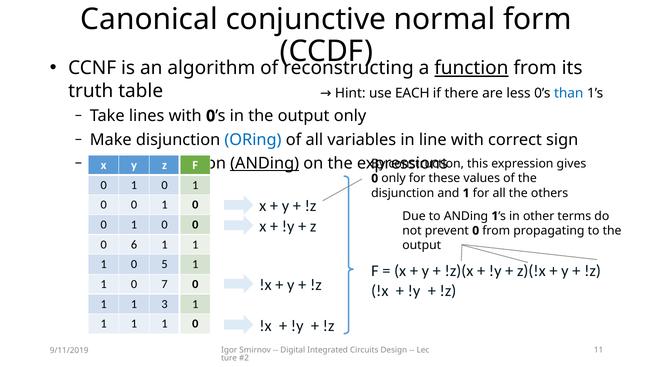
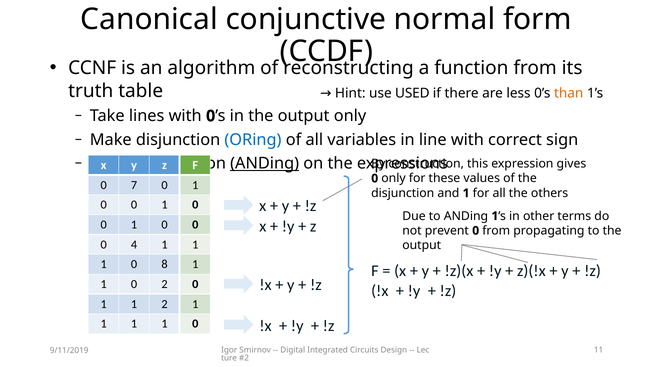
function underline: present -> none
EACH: EACH -> USED
than colour: blue -> orange
1 at (134, 185): 1 -> 7
6: 6 -> 4
5: 5 -> 8
0 7: 7 -> 2
1 3: 3 -> 2
